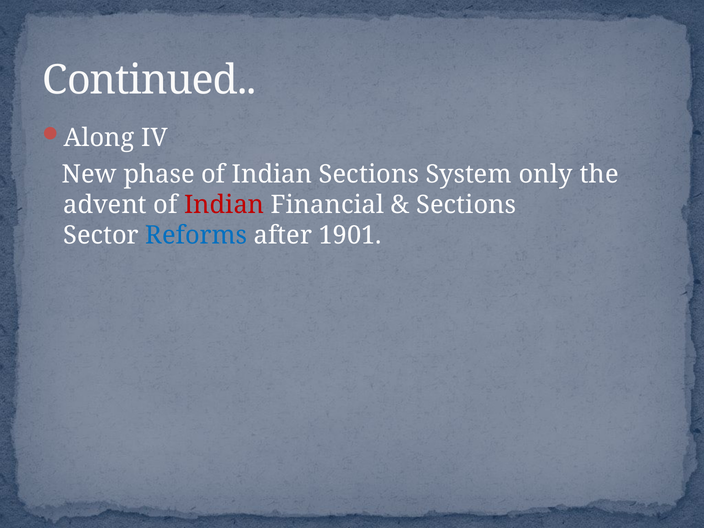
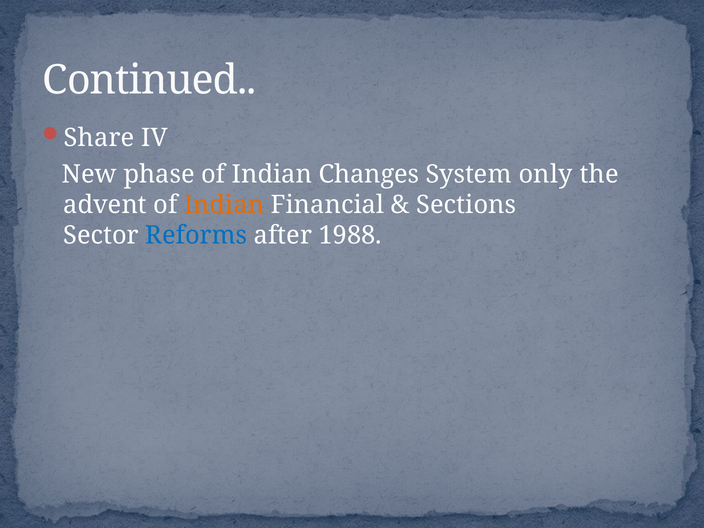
Along: Along -> Share
Indian Sections: Sections -> Changes
Indian at (224, 205) colour: red -> orange
1901: 1901 -> 1988
